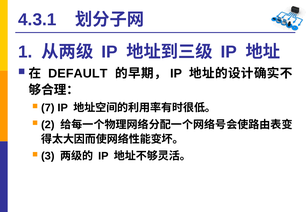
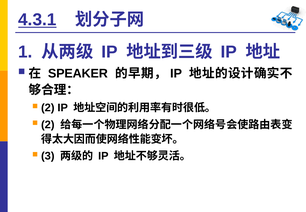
4.3.1 underline: none -> present
DEFAULT: DEFAULT -> SPEAKER
7 at (48, 108): 7 -> 2
